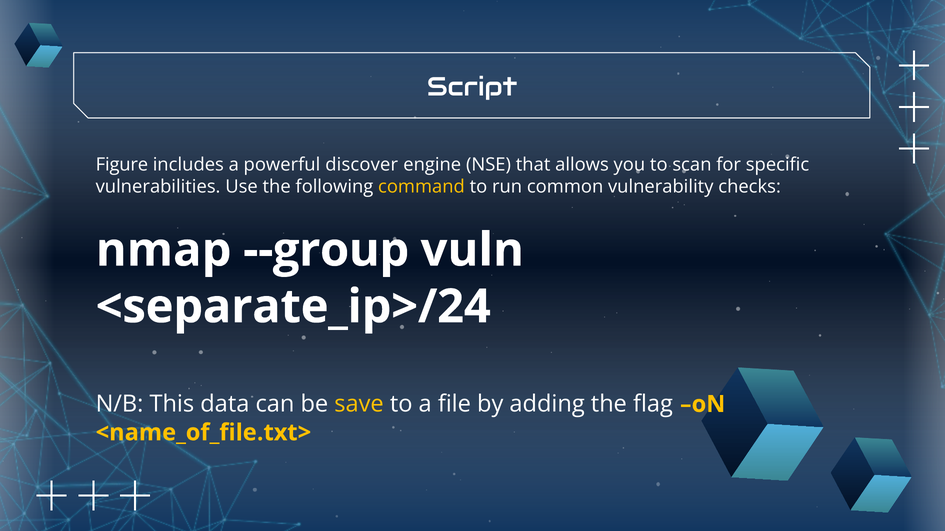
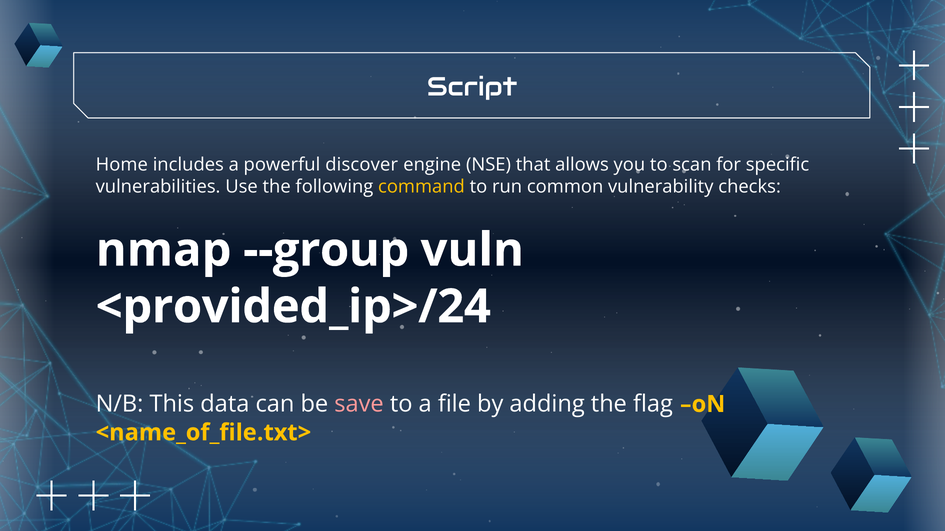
Figure: Figure -> Home
<separate_ip>/24: <separate_ip>/24 -> <provided_ip>/24
save colour: yellow -> pink
